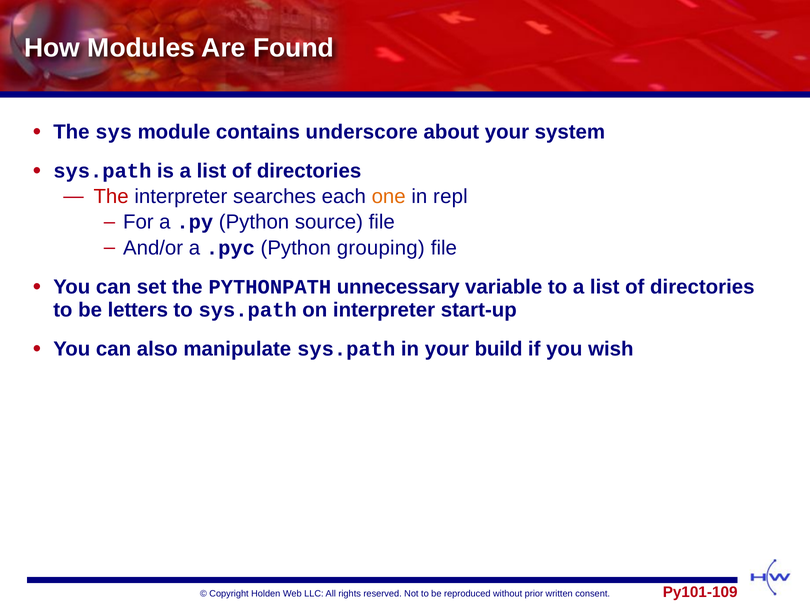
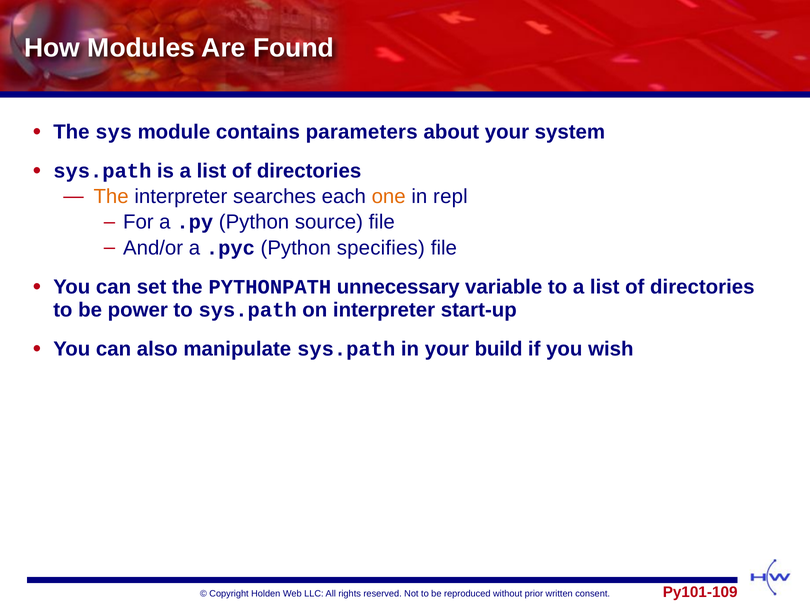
underscore: underscore -> parameters
The at (111, 197) colour: red -> orange
grouping: grouping -> specifies
letters: letters -> power
